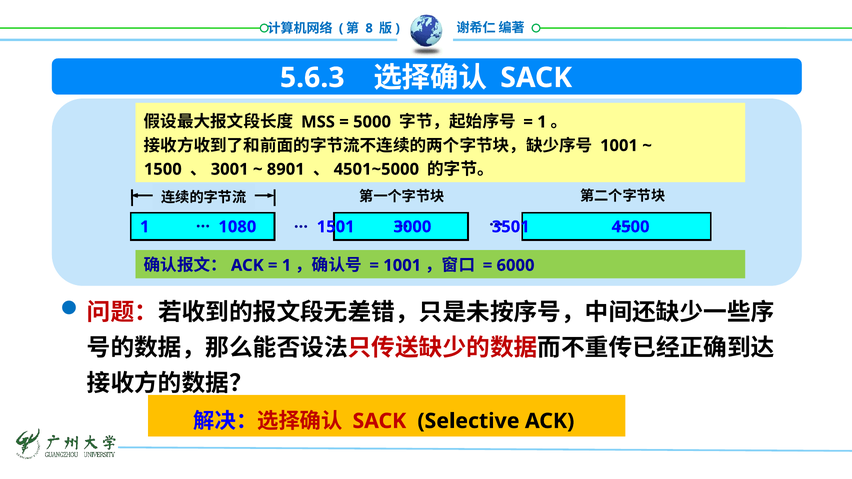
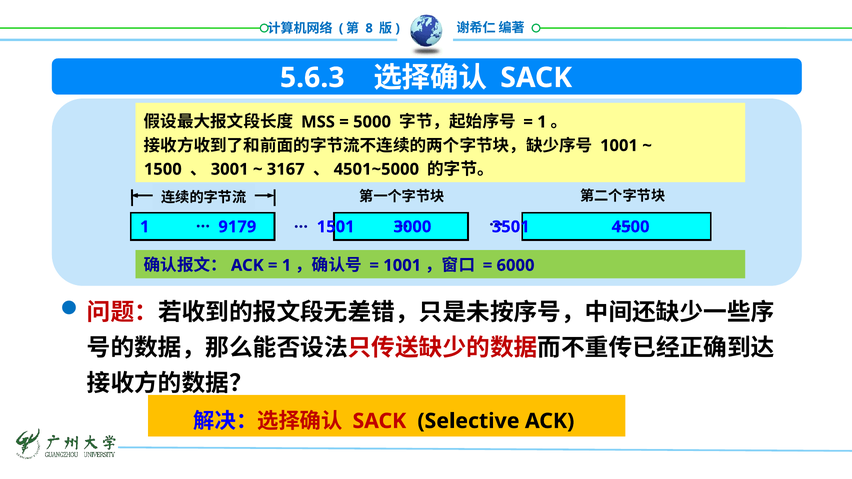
8901: 8901 -> 3167
1080: 1080 -> 9179
